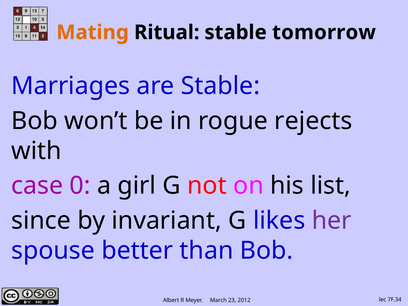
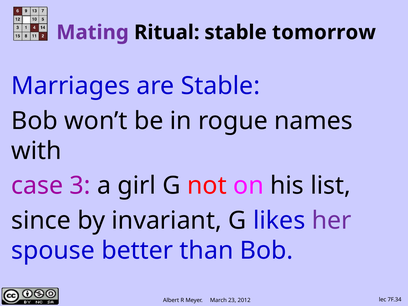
Mating colour: orange -> purple
rejects: rejects -> names
0: 0 -> 3
